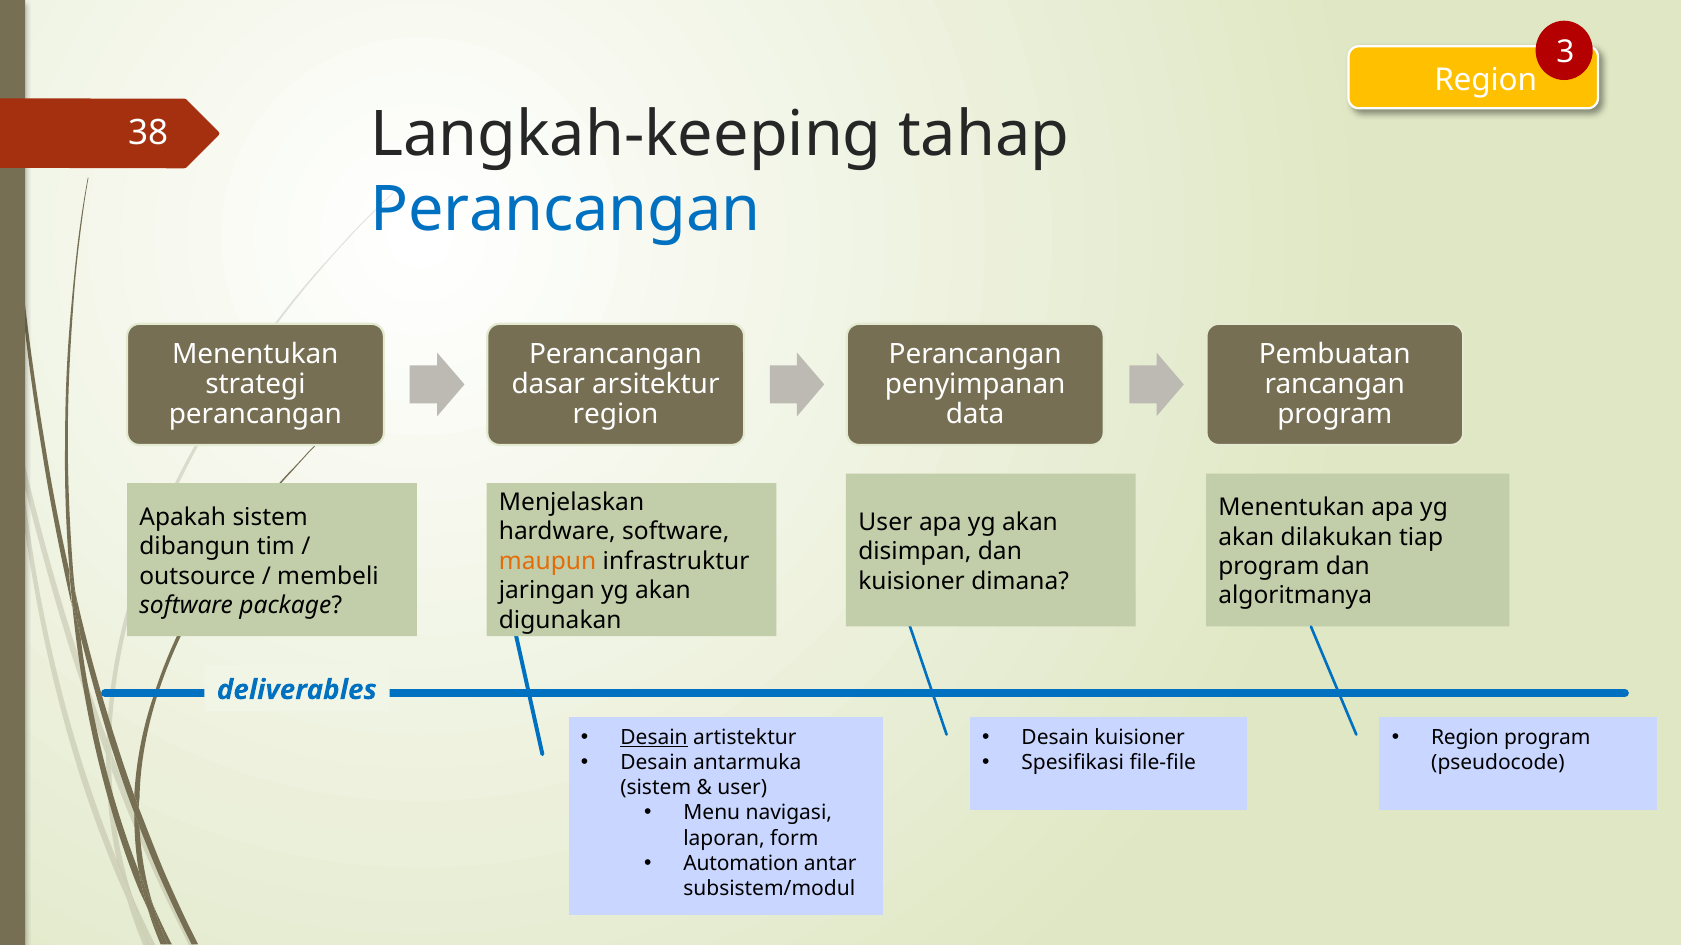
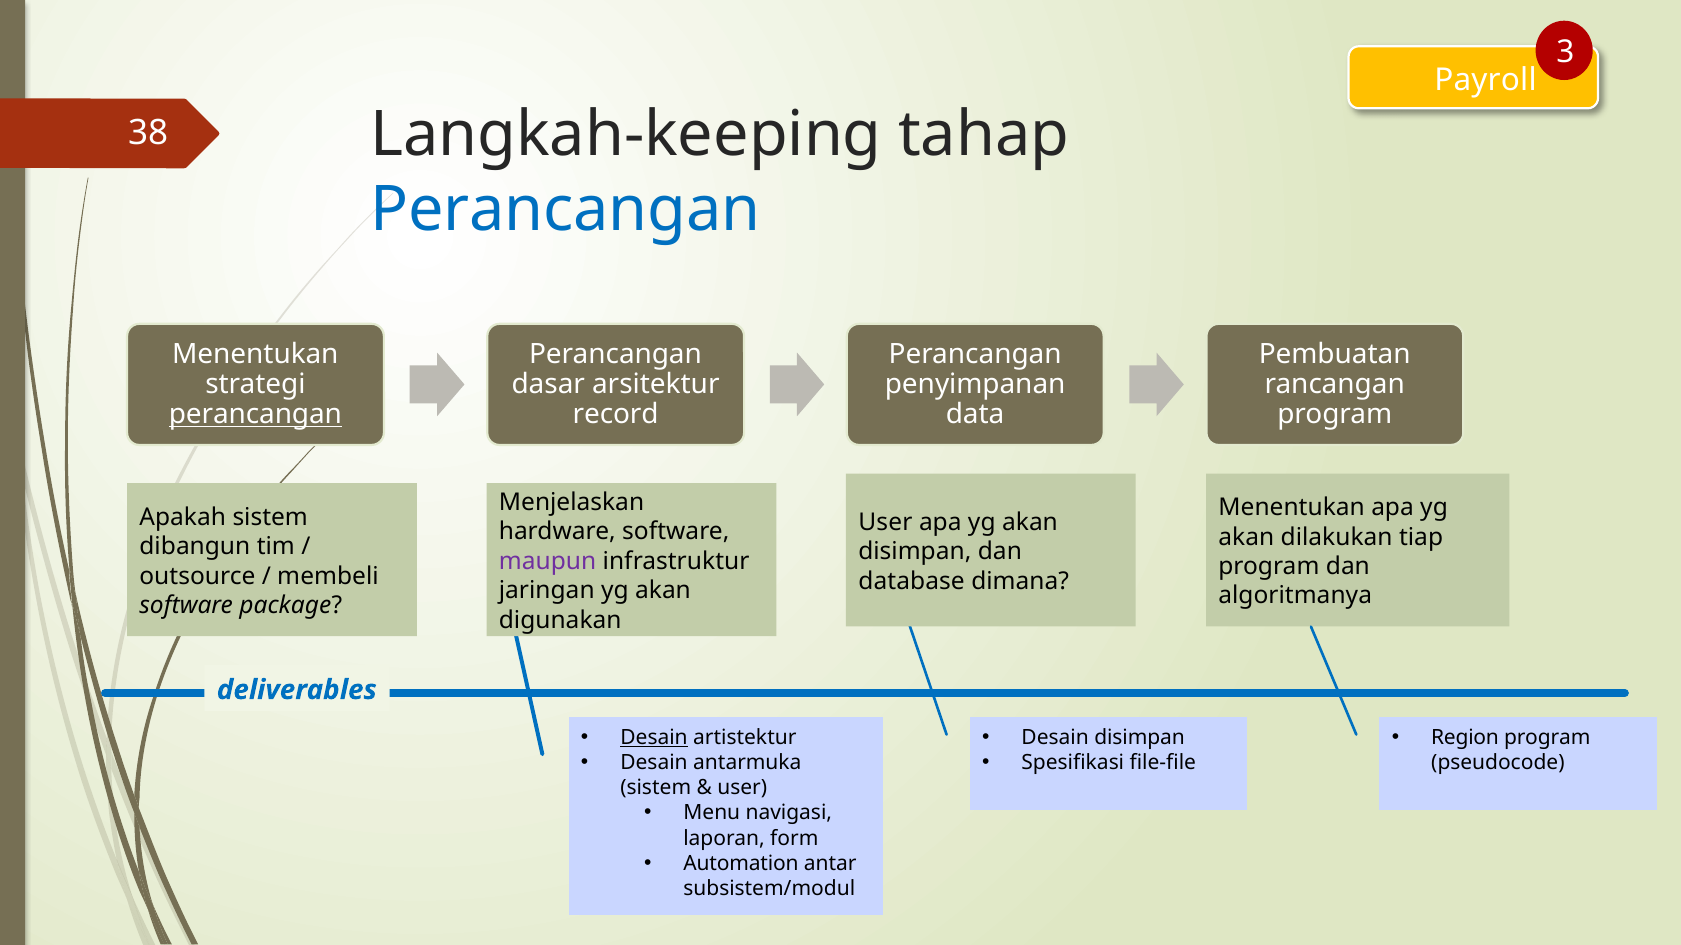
Region at (1486, 80): Region -> Payroll
perancangan at (255, 415) underline: none -> present
region at (616, 415): region -> record
maupun colour: orange -> purple
kuisioner at (912, 581): kuisioner -> database
Desain kuisioner: kuisioner -> disimpan
